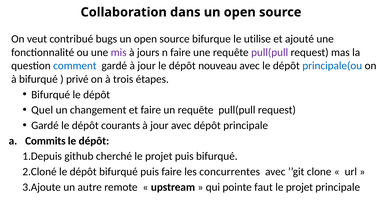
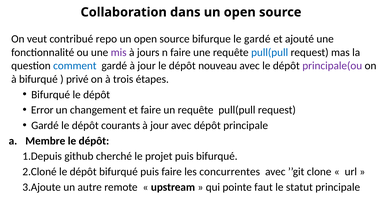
bugs: bugs -> repo
le utilise: utilise -> gardé
pull(pull at (270, 52) colour: purple -> blue
principale(ou colour: blue -> purple
Quel: Quel -> Error
Commits: Commits -> Membre
projet at (299, 187): projet -> statut
